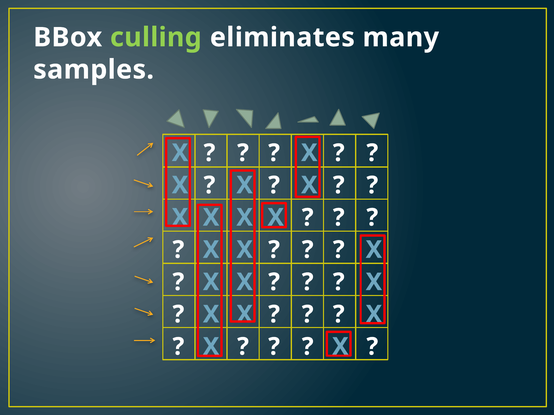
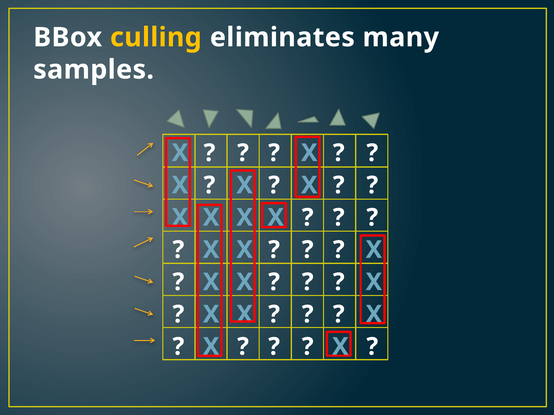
culling colour: light green -> yellow
